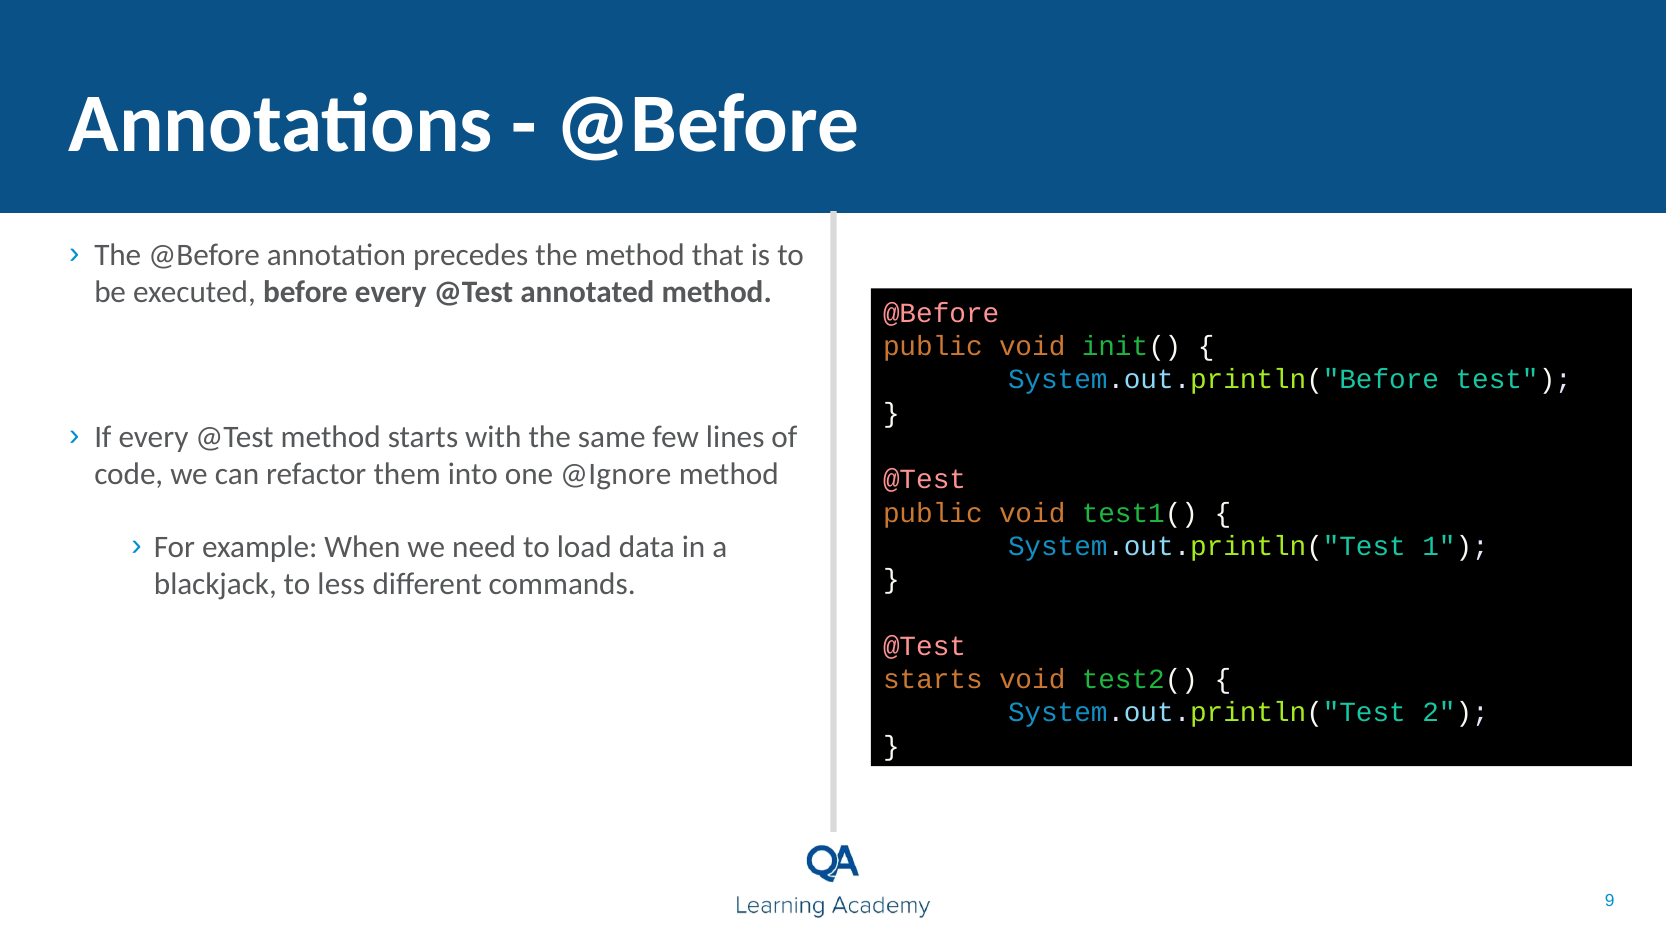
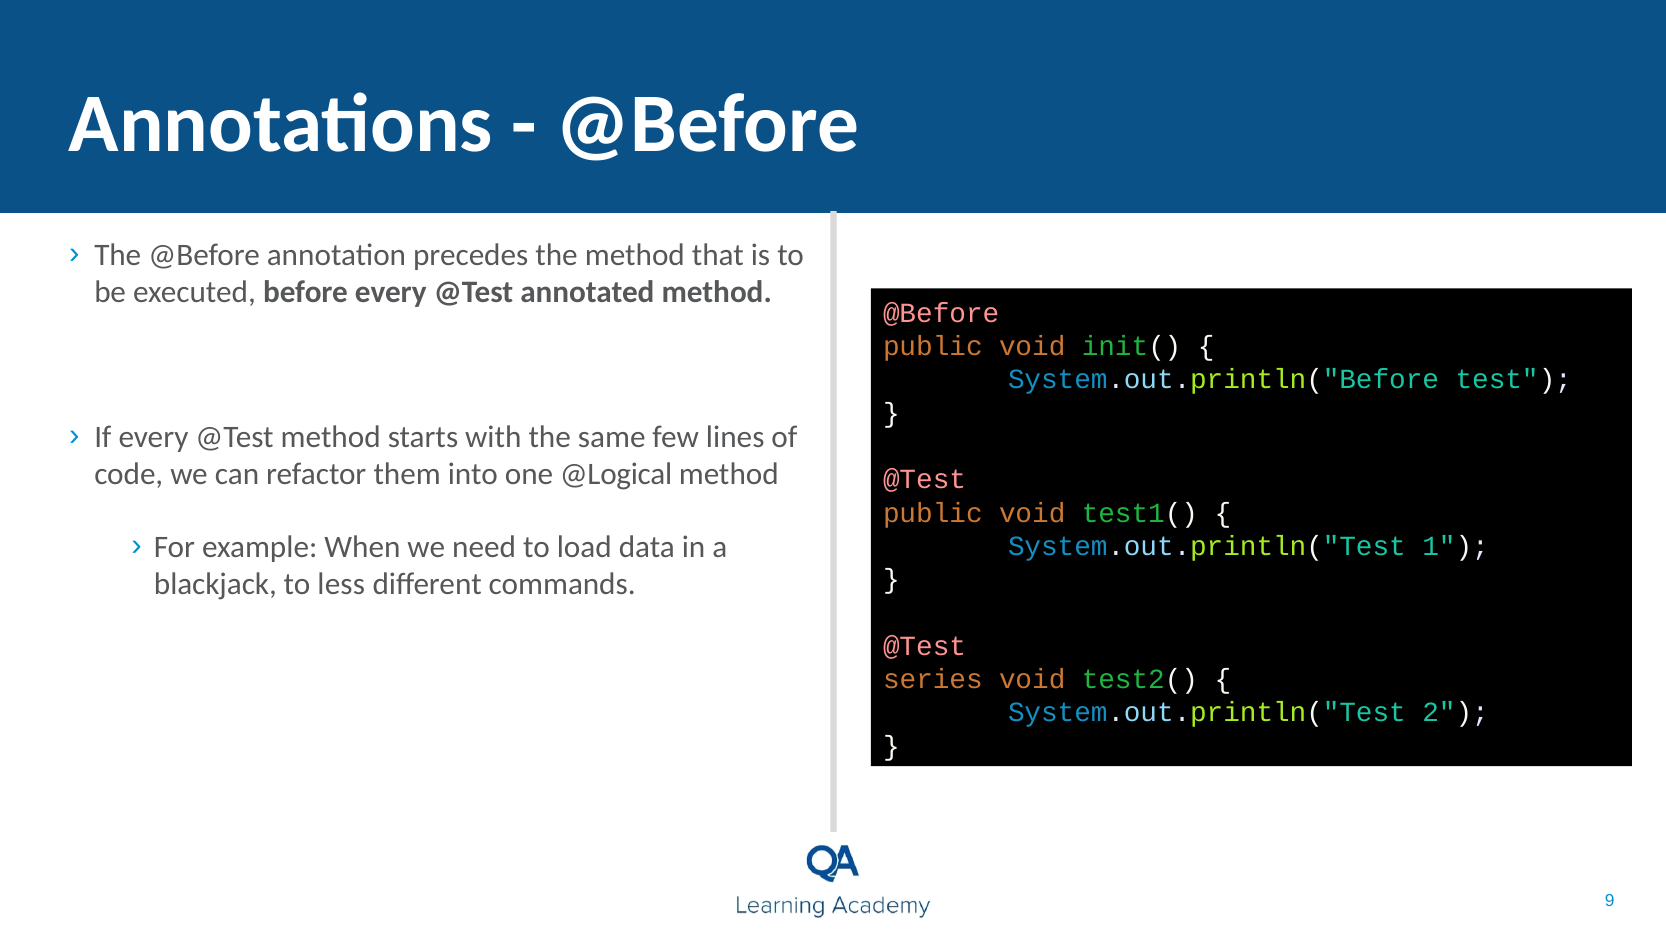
@Ignore: @Ignore -> @Logical
starts at (933, 679): starts -> series
